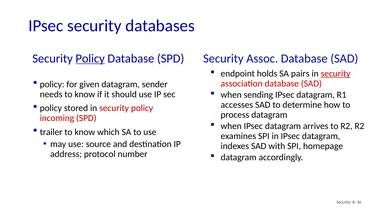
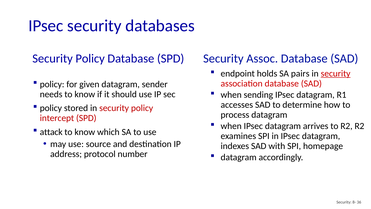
Policy at (90, 58) underline: present -> none
incoming: incoming -> intercept
trailer: trailer -> attack
